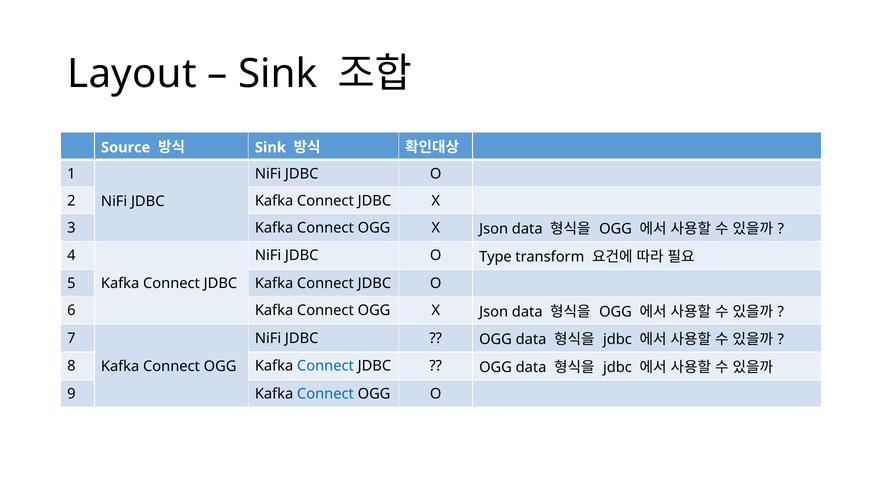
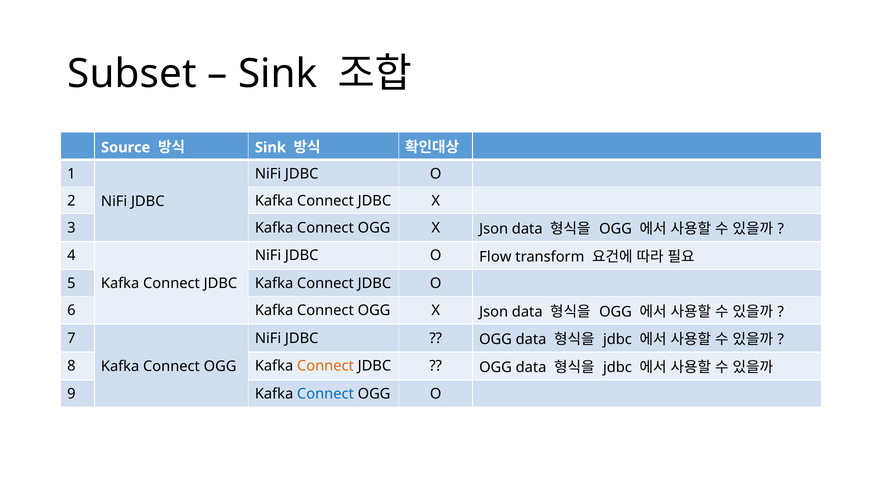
Layout: Layout -> Subset
Type: Type -> Flow
Connect at (325, 366) colour: blue -> orange
